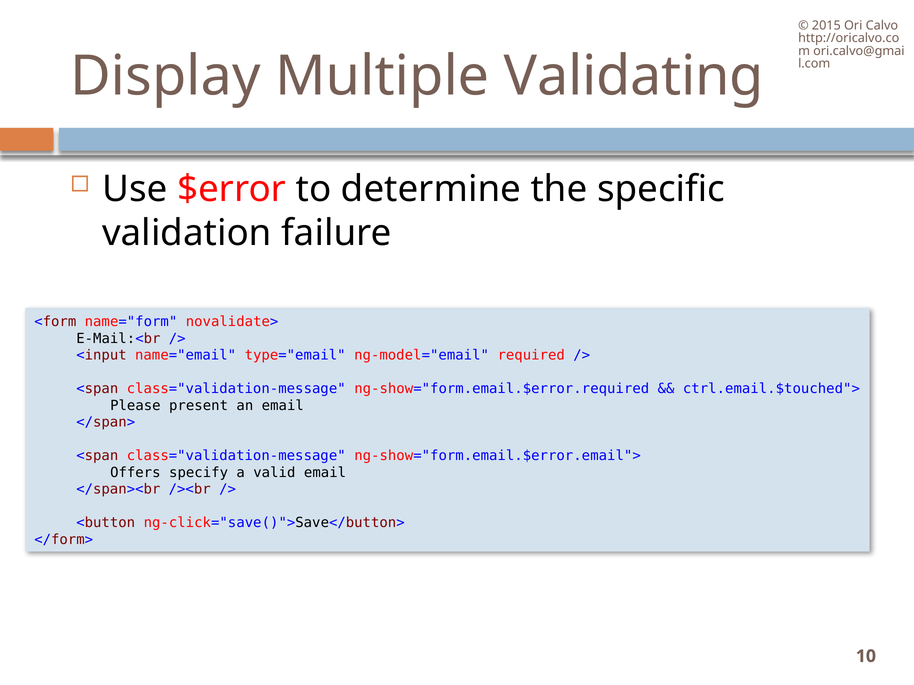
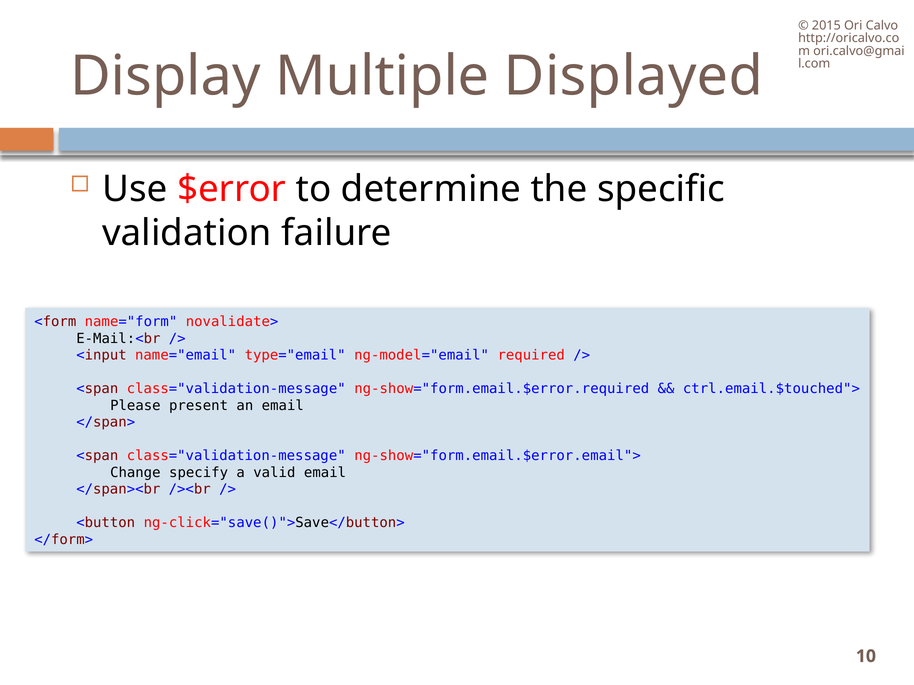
Validating: Validating -> Displayed
Offers: Offers -> Change
